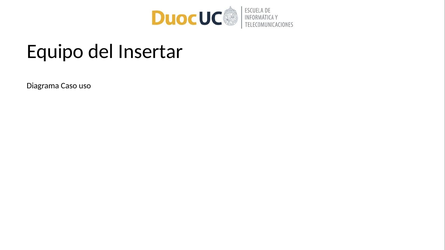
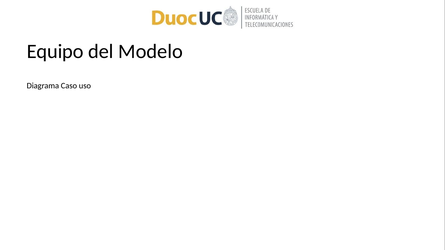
Insertar: Insertar -> Modelo
